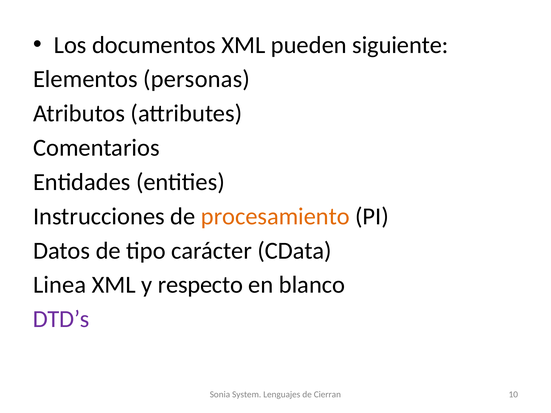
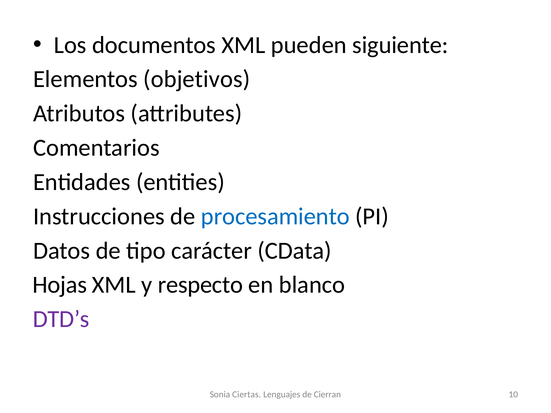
personas: personas -> objetivos
procesamiento colour: orange -> blue
Linea: Linea -> Hojas
System: System -> Ciertas
